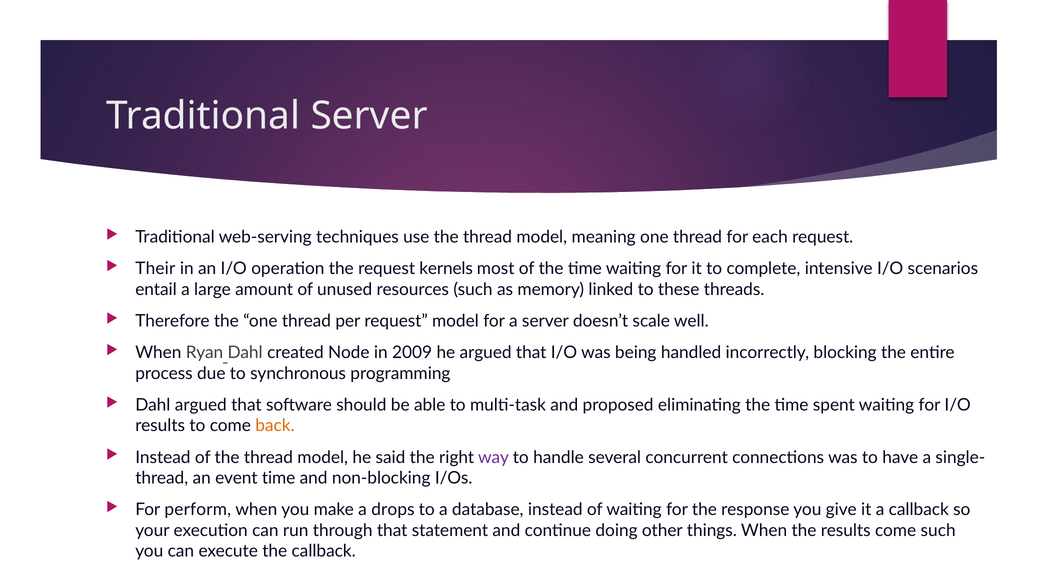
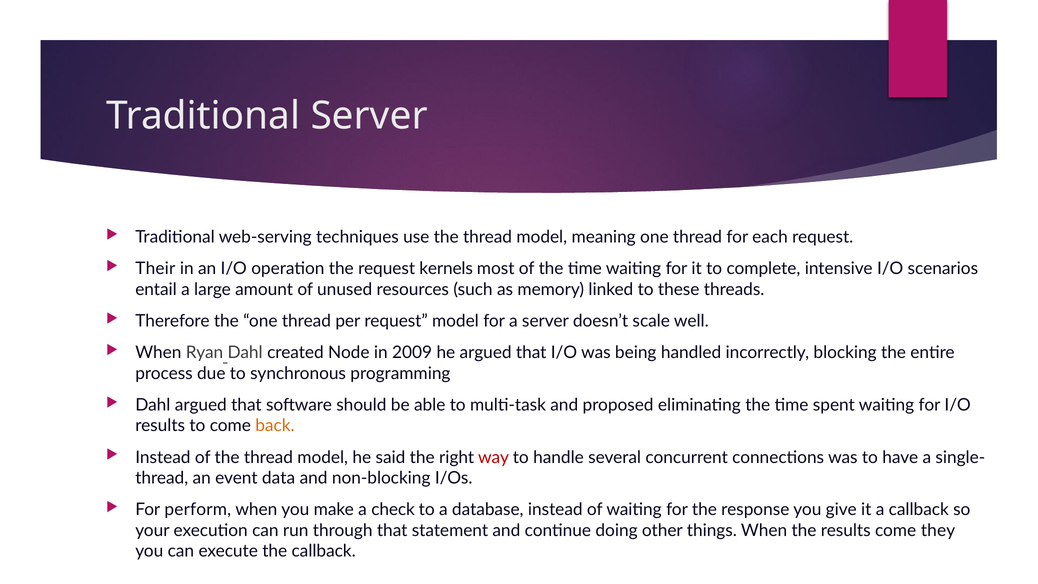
way colour: purple -> red
event time: time -> data
drops: drops -> check
come such: such -> they
